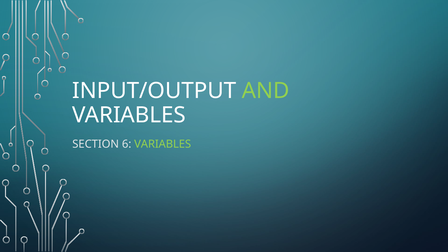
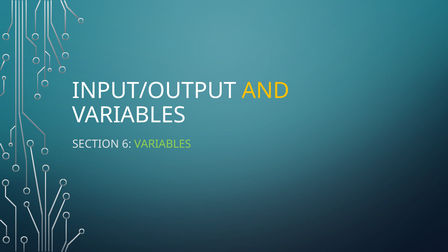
AND colour: light green -> yellow
